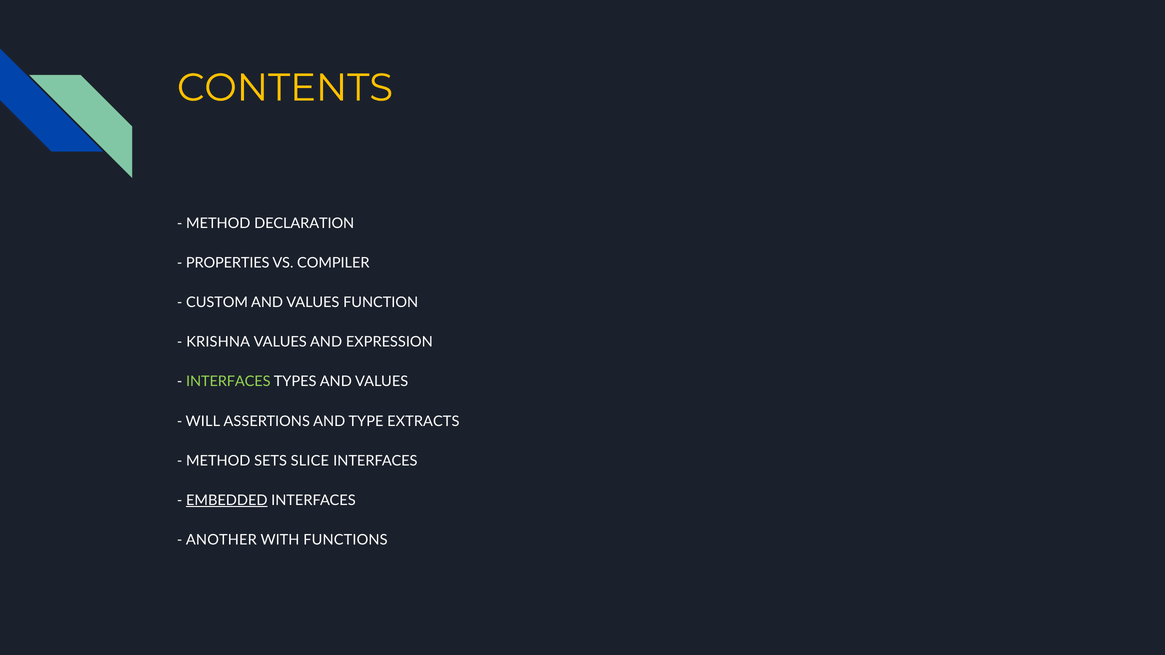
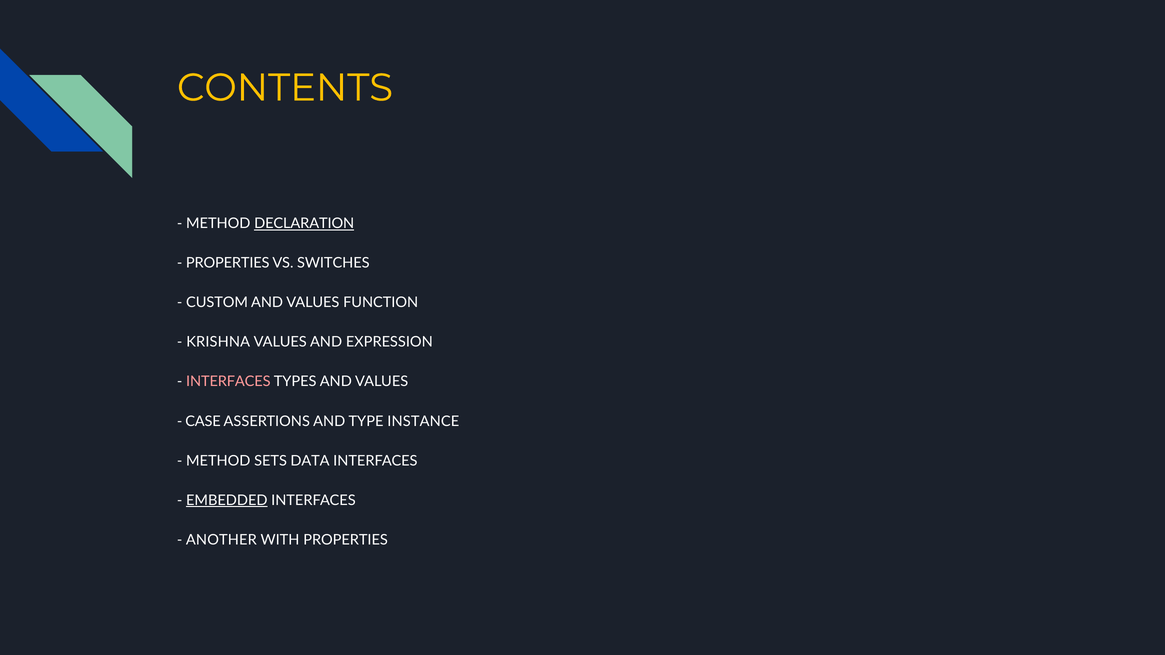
DECLARATION underline: none -> present
COMPILER: COMPILER -> SWITCHES
INTERFACES at (228, 382) colour: light green -> pink
WILL: WILL -> CASE
EXTRACTS: EXTRACTS -> INSTANCE
SLICE: SLICE -> DATA
WITH FUNCTIONS: FUNCTIONS -> PROPERTIES
